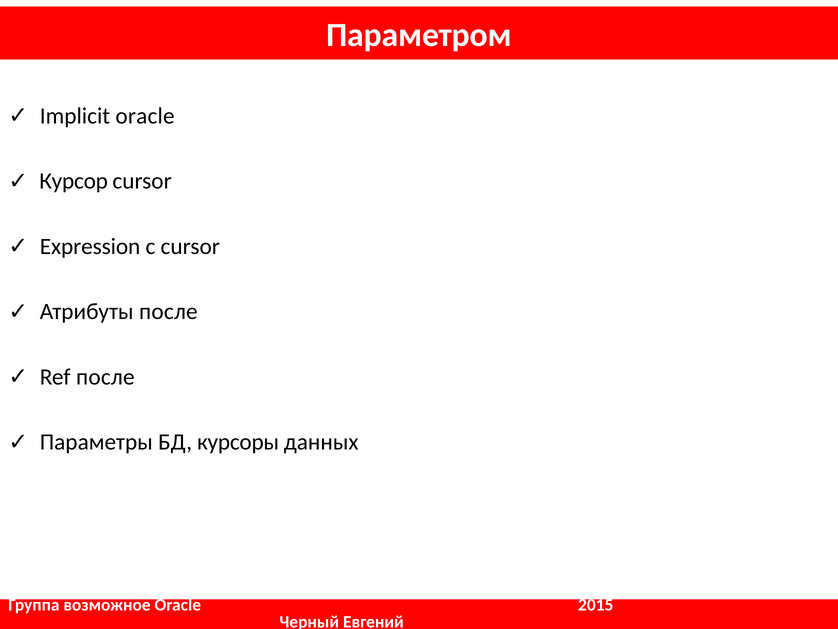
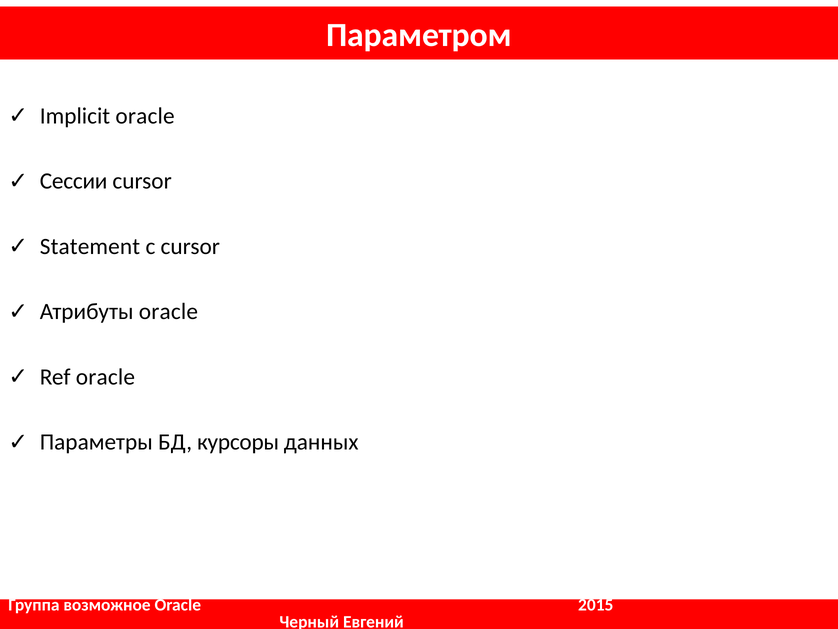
Курсор: Курсор -> Сессии
Expression: Expression -> Statement
Атрибуты после: после -> oracle
Ref после: после -> oracle
